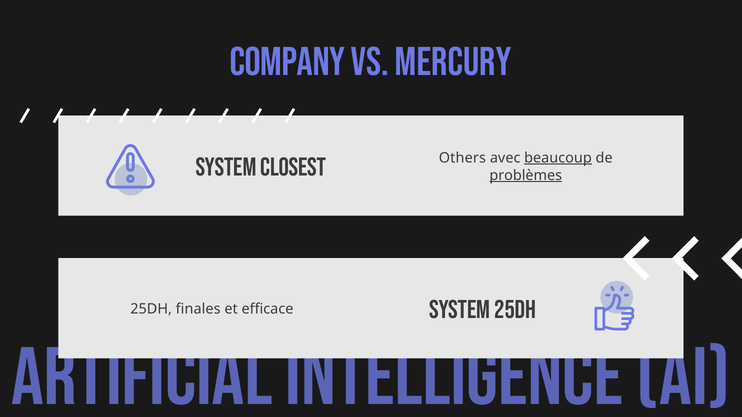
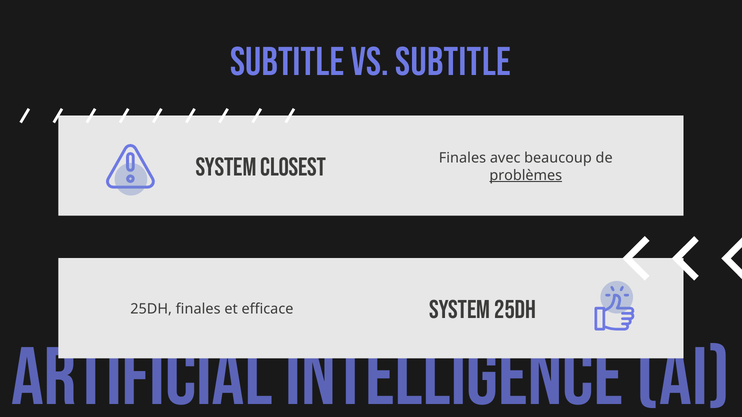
COMPANY at (287, 62): COMPANY -> SUBTITLE
VS MERCURY: MERCURY -> SUBTITLE
Others at (462, 158): Others -> Finales
beaucoup underline: present -> none
